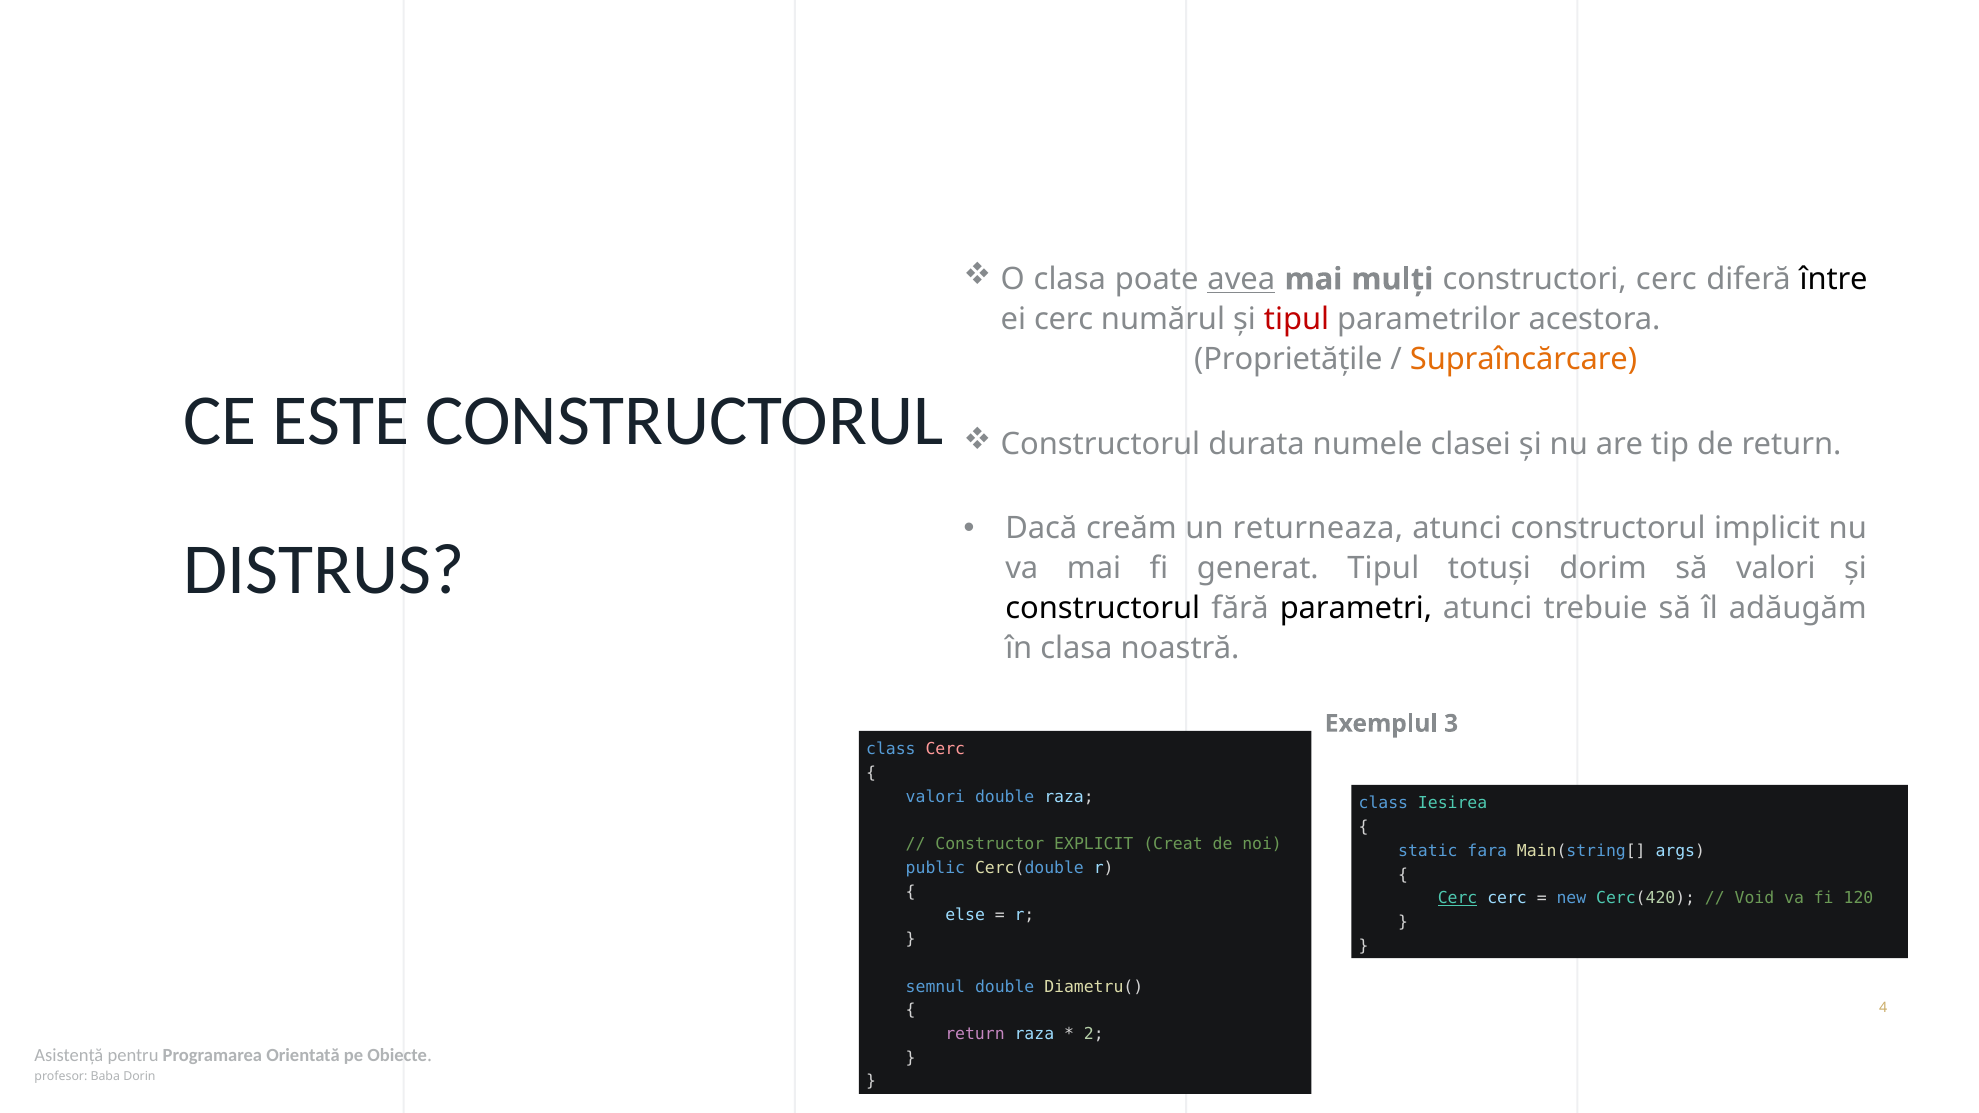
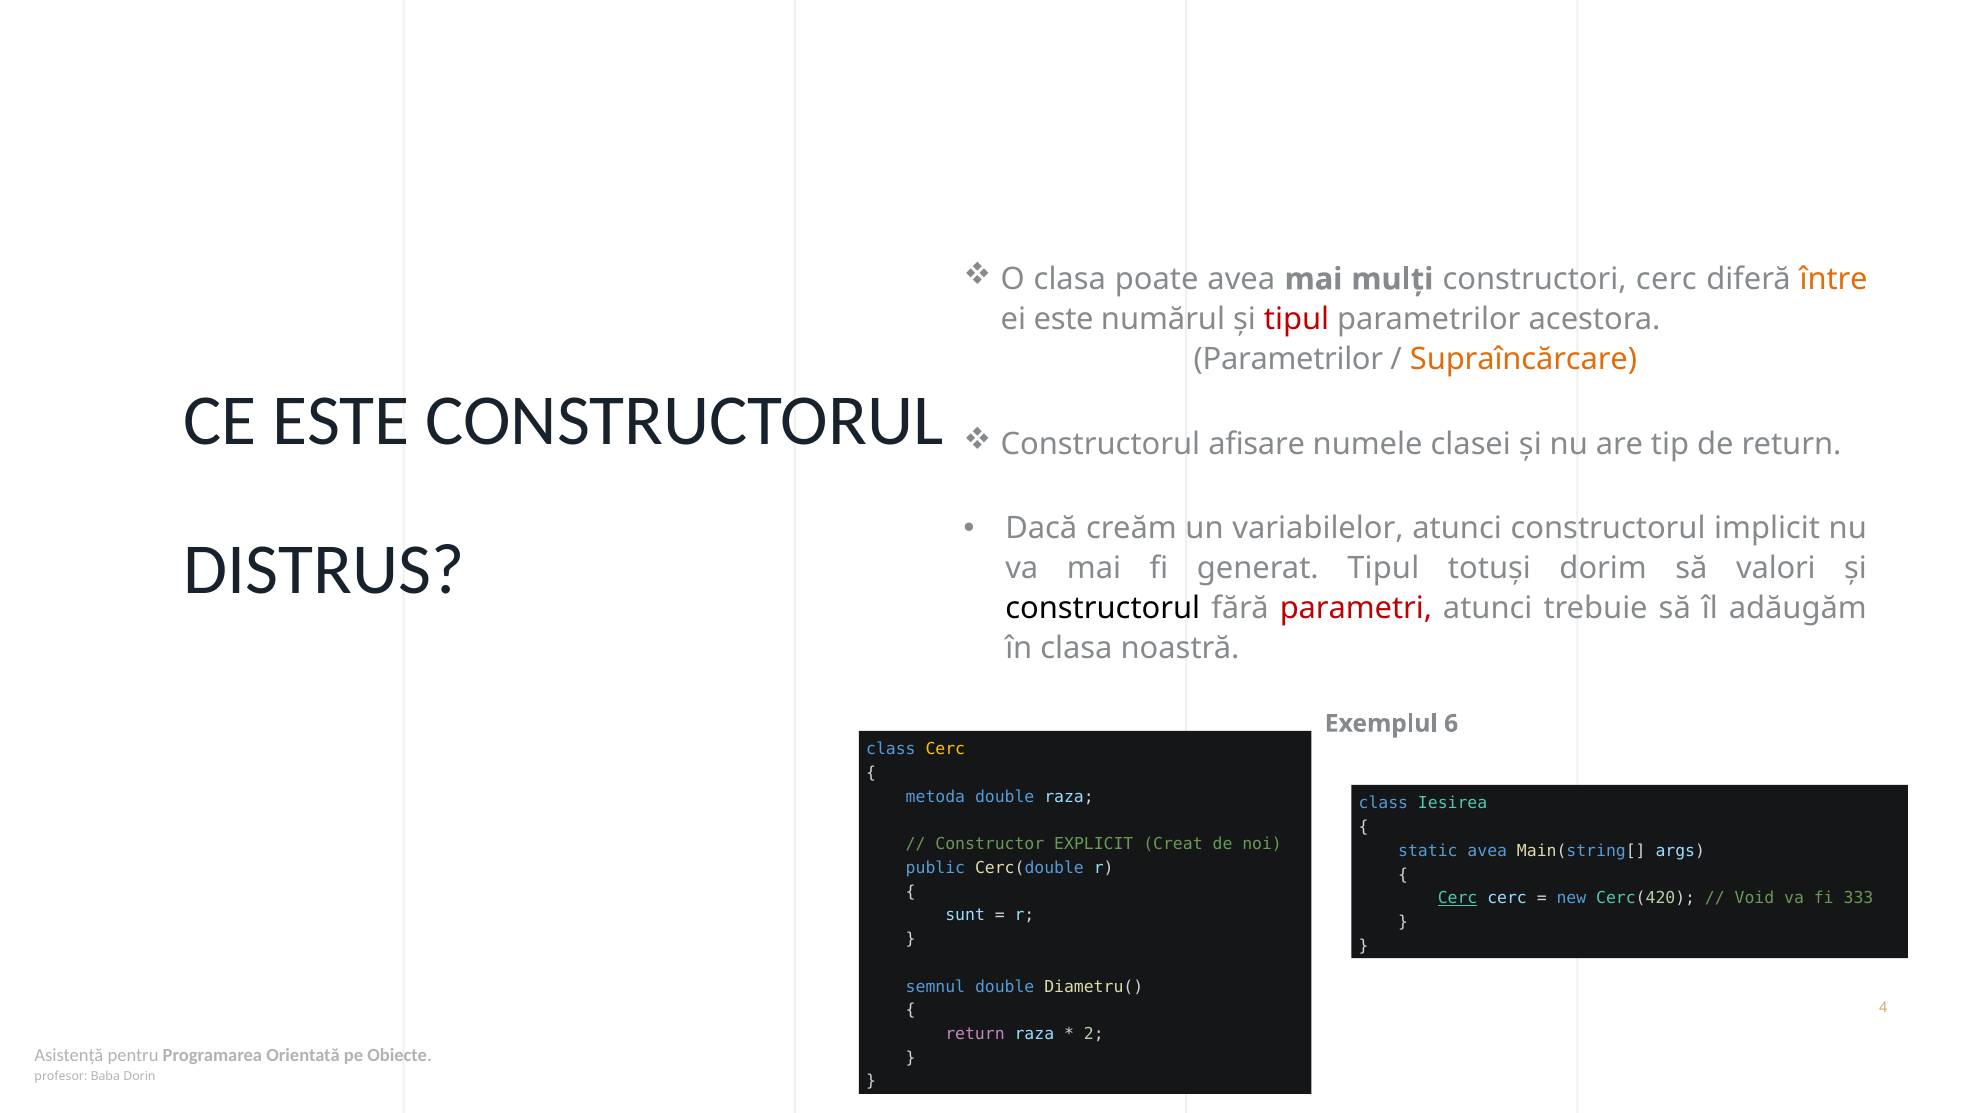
avea at (1241, 279) underline: present -> none
între colour: black -> orange
ei cerc: cerc -> este
Proprietățile at (1288, 359): Proprietățile -> Parametrilor
durata: durata -> afisare
returneaza: returneaza -> variabilelor
parametri colour: black -> red
3: 3 -> 6
Cerc at (945, 750) colour: pink -> yellow
valori at (935, 797): valori -> metoda
static fara: fara -> avea
120: 120 -> 333
else: else -> sunt
